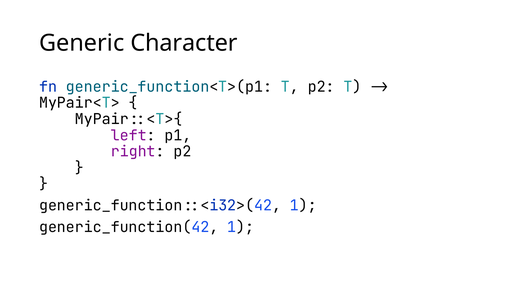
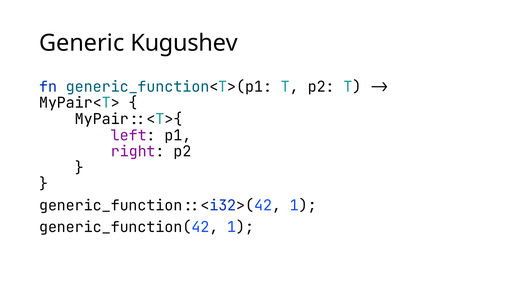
Character: Character -> Kugushev
